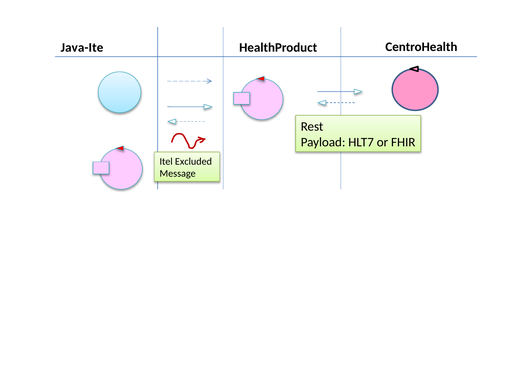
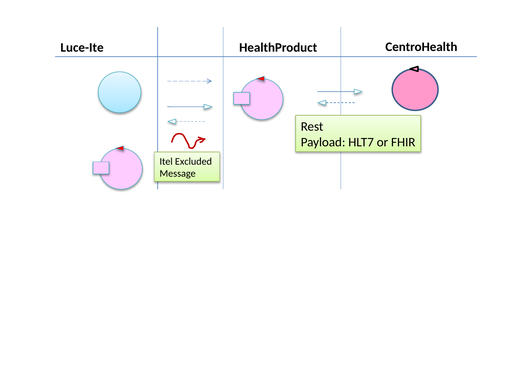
Java-Ite: Java-Ite -> Luce-Ite
